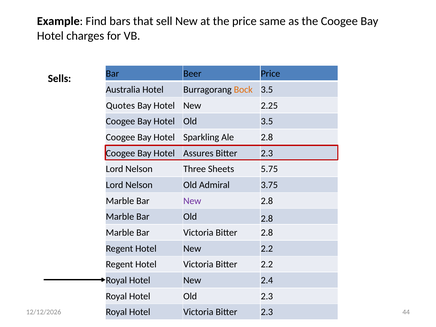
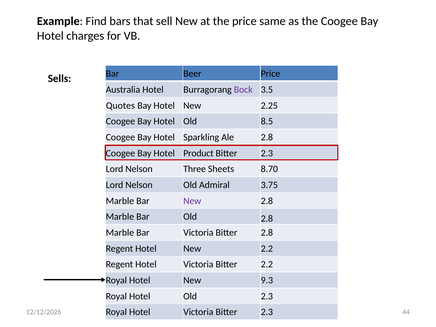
Bock colour: orange -> purple
Old 3.5: 3.5 -> 8.5
Assures: Assures -> Product
5.75: 5.75 -> 8.70
2.4: 2.4 -> 9.3
